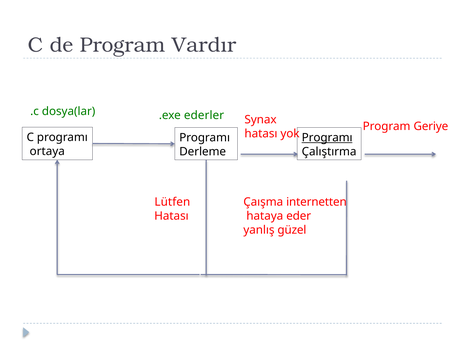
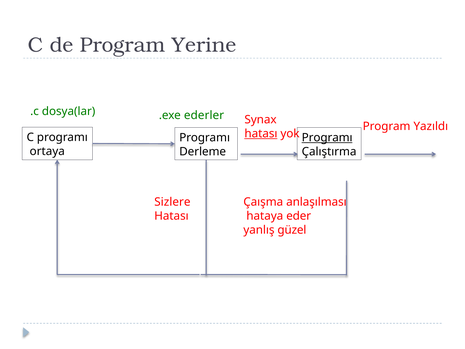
Vardır: Vardır -> Yerine
Geriye: Geriye -> Yazıldı
hatası at (261, 134) underline: none -> present
Lütfen: Lütfen -> Sizlere
internetten: internetten -> anlaşılması
